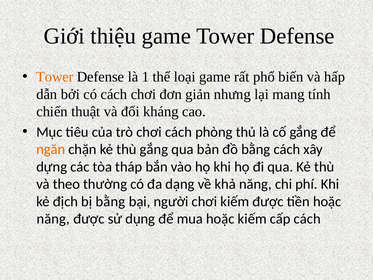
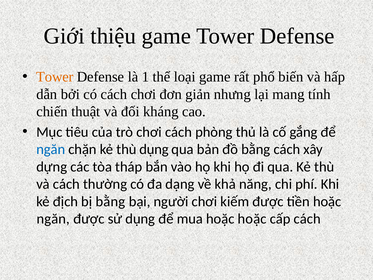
ngăn at (51, 149) colour: orange -> blue
thù gắng: gắng -> dụng
và theo: theo -> cách
năng at (53, 219): năng -> ngăn
hoặc kiếm: kiếm -> hoặc
